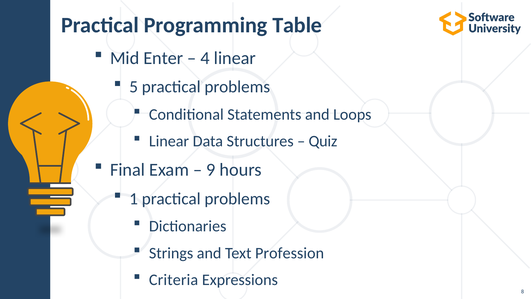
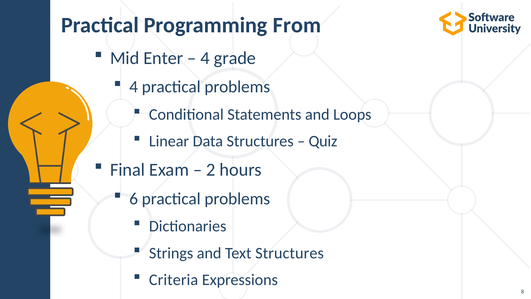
Table: Table -> From
4 linear: linear -> grade
5 at (134, 87): 5 -> 4
9: 9 -> 2
1: 1 -> 6
Text Profession: Profession -> Structures
